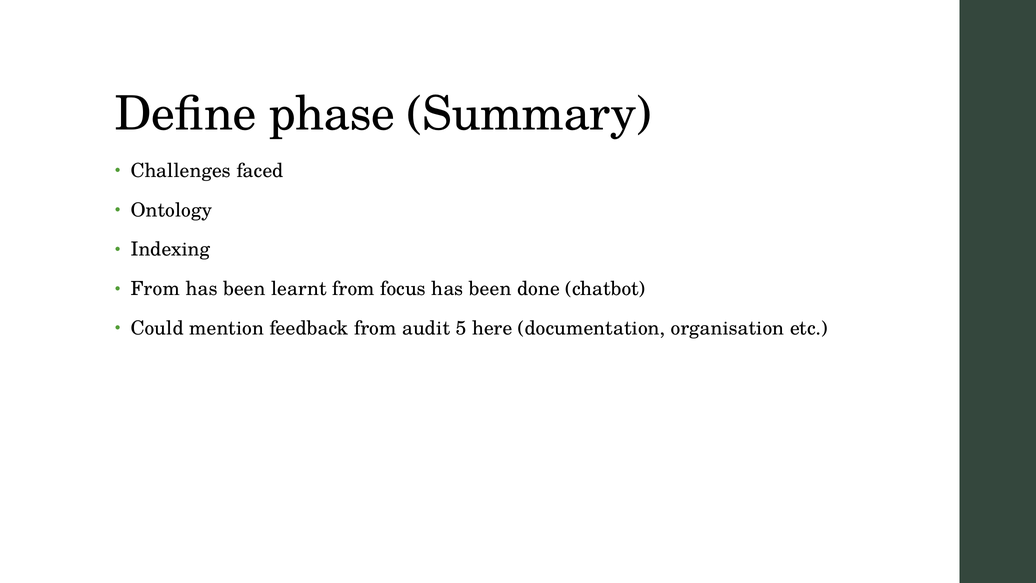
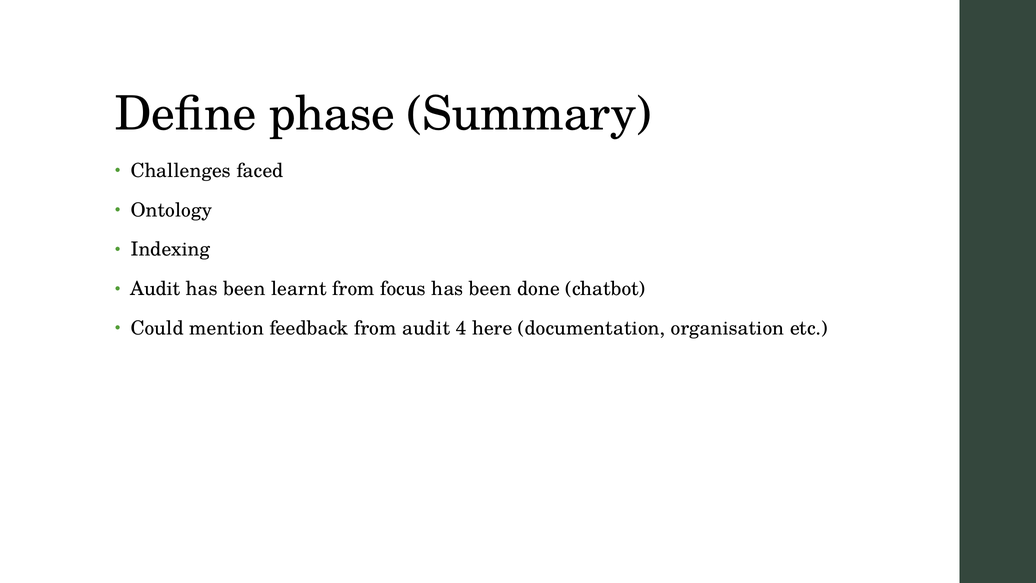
From at (155, 289): From -> Audit
5: 5 -> 4
